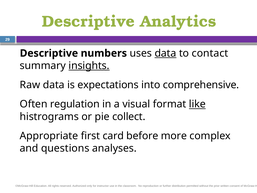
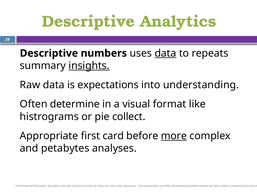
contact: contact -> repeats
comprehensive: comprehensive -> understanding
regulation: regulation -> determine
like underline: present -> none
more underline: none -> present
questions: questions -> petabytes
